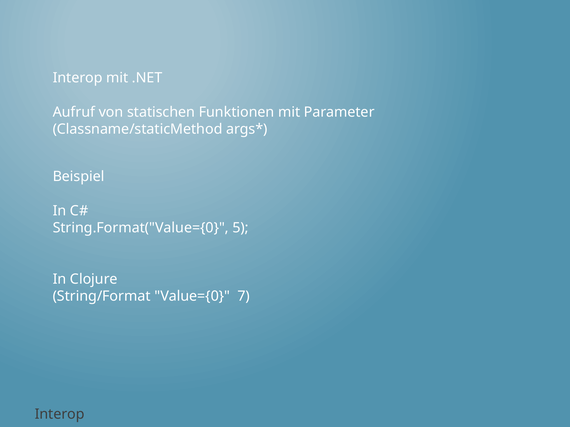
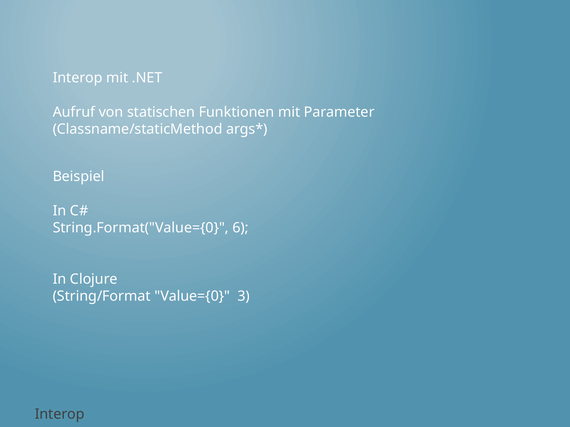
5: 5 -> 6
7: 7 -> 3
